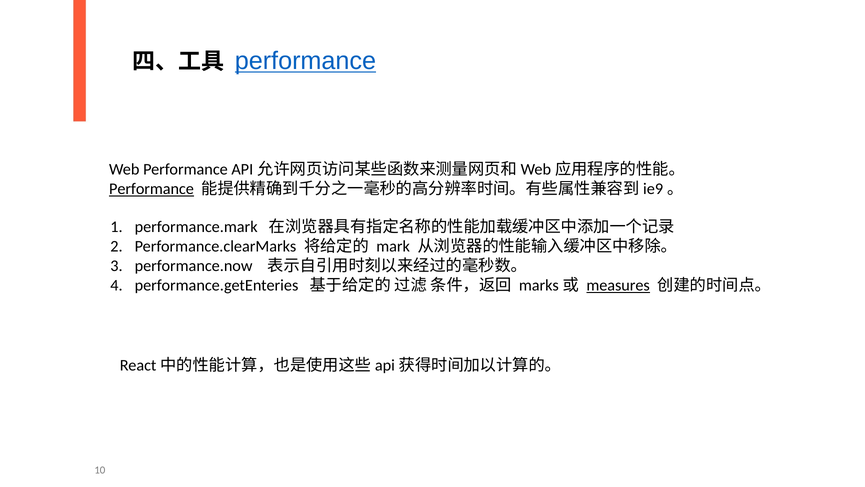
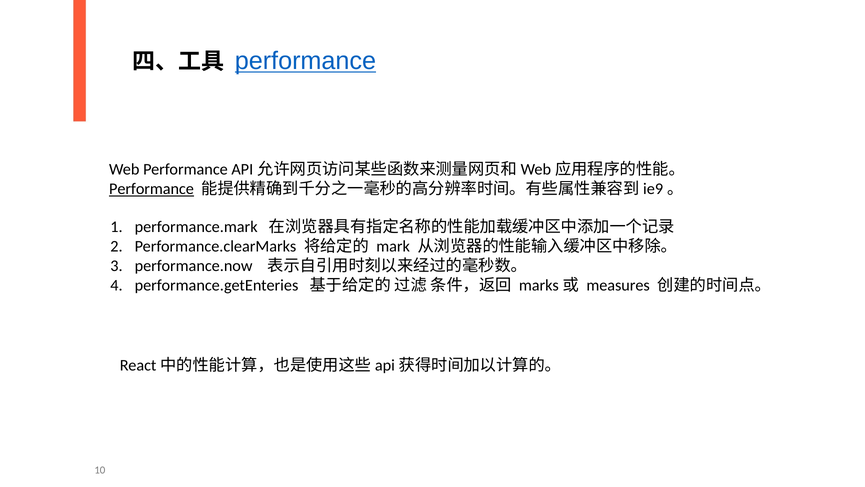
measures underline: present -> none
